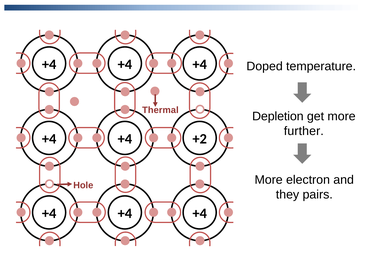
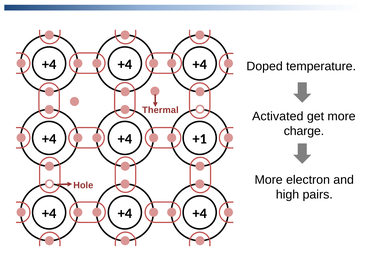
Depletion: Depletion -> Activated
further: further -> charge
+2: +2 -> +1
they: they -> high
